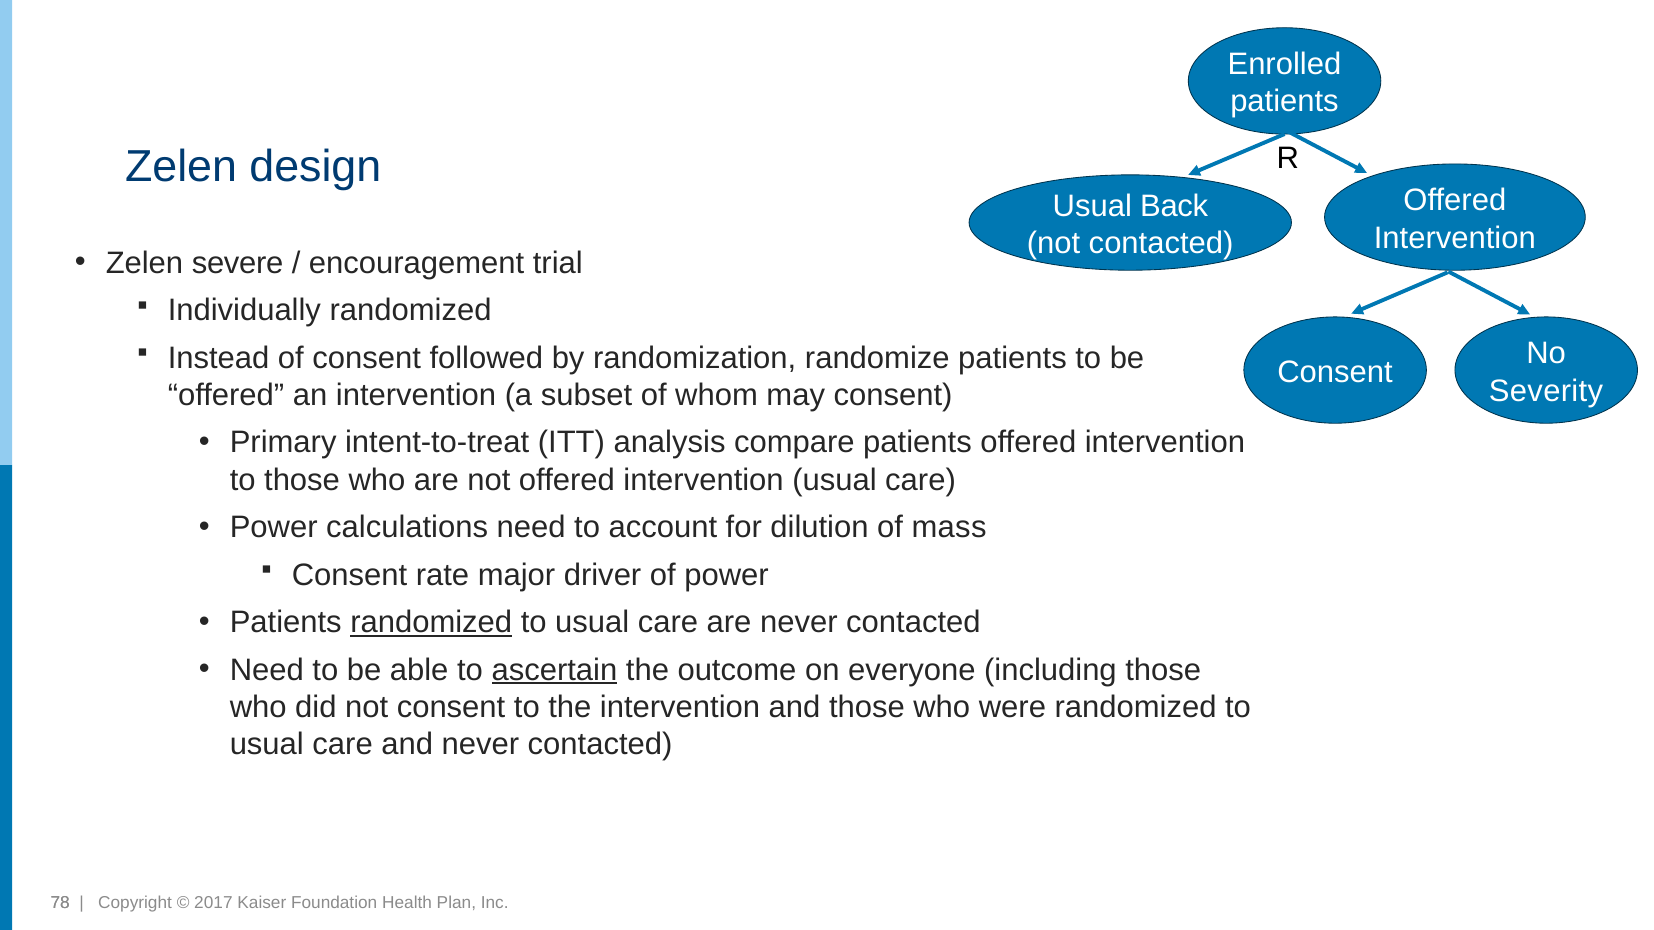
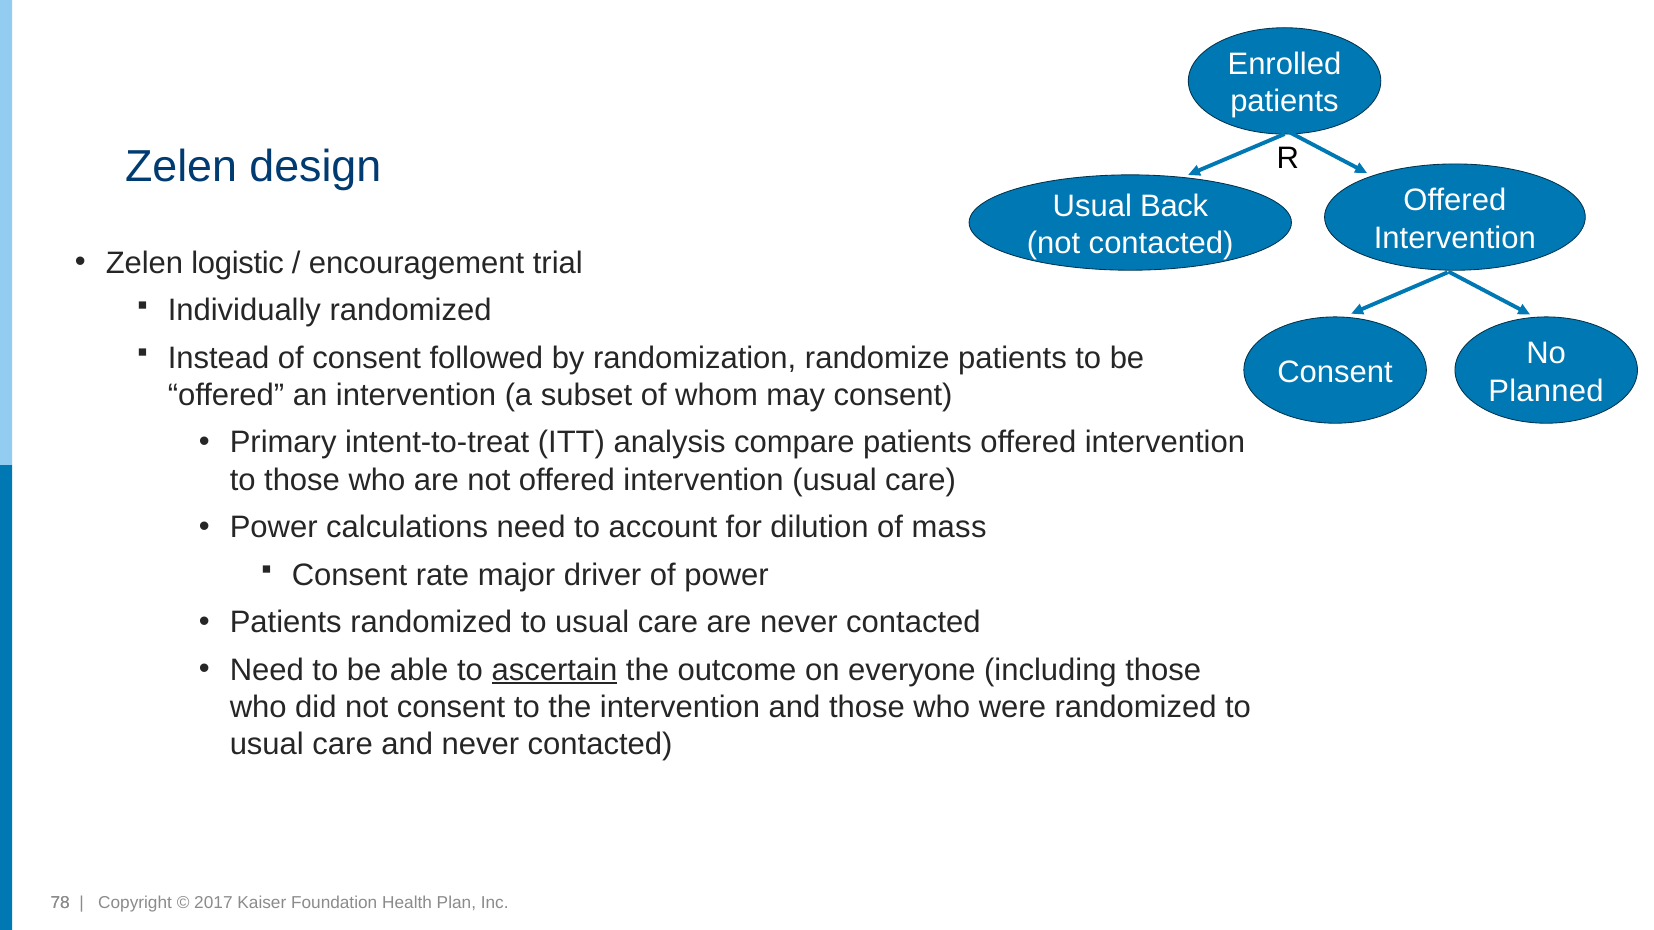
severe: severe -> logistic
Severity: Severity -> Planned
randomized at (431, 623) underline: present -> none
